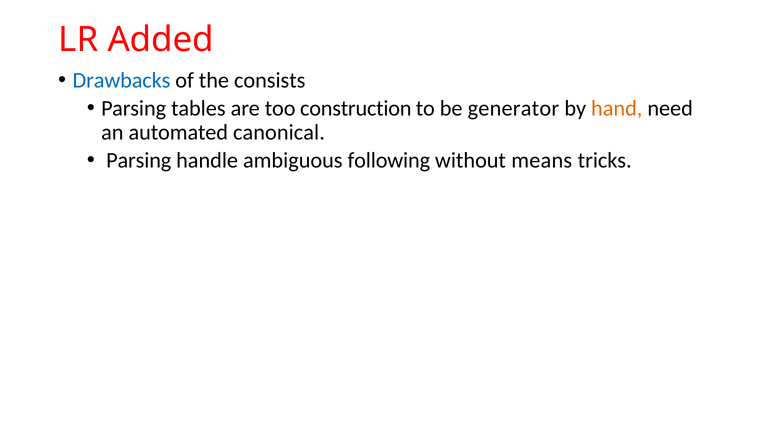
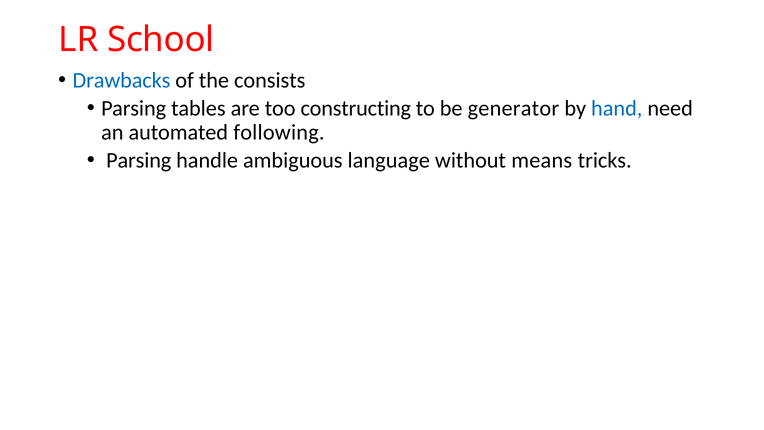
Added: Added -> School
construction: construction -> constructing
hand colour: orange -> blue
canonical: canonical -> following
following: following -> language
